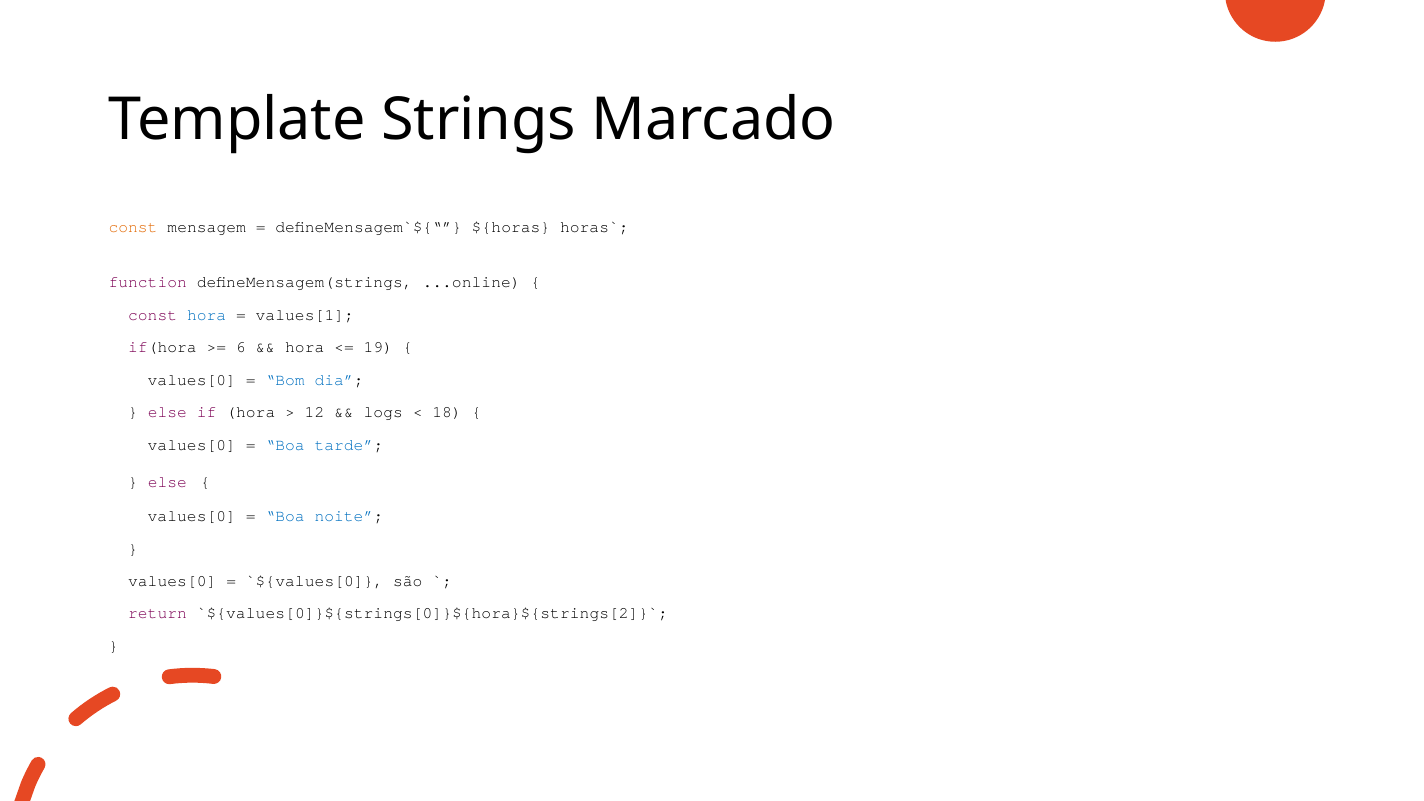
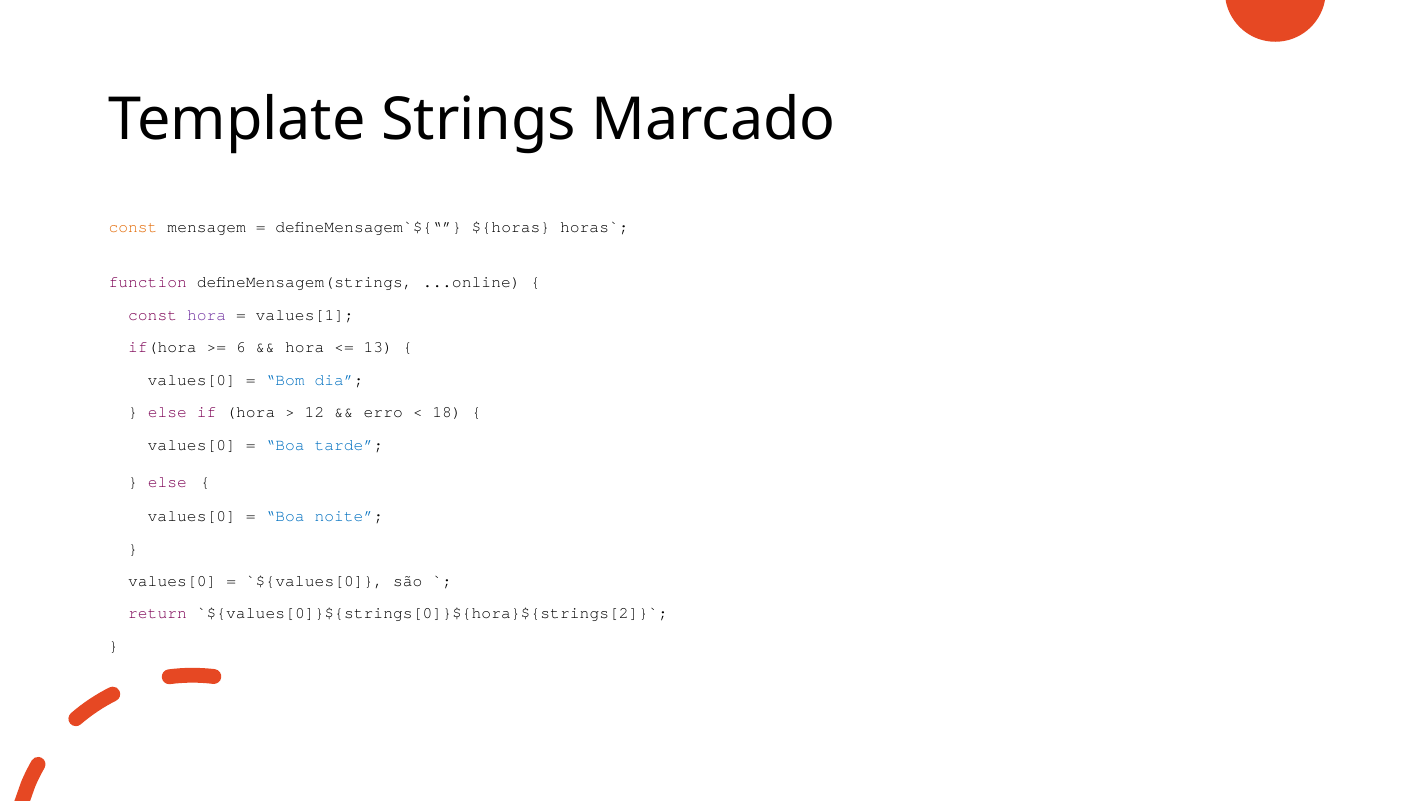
hora at (207, 315) colour: blue -> purple
19: 19 -> 13
logs: logs -> erro
